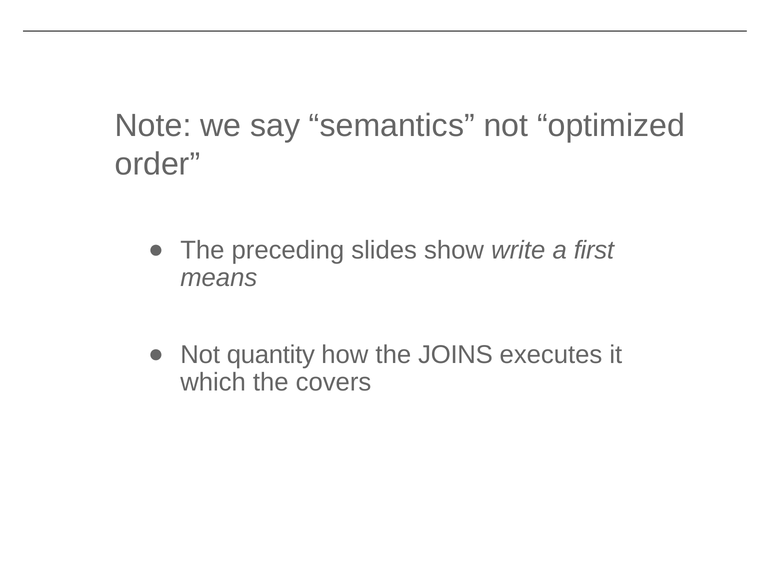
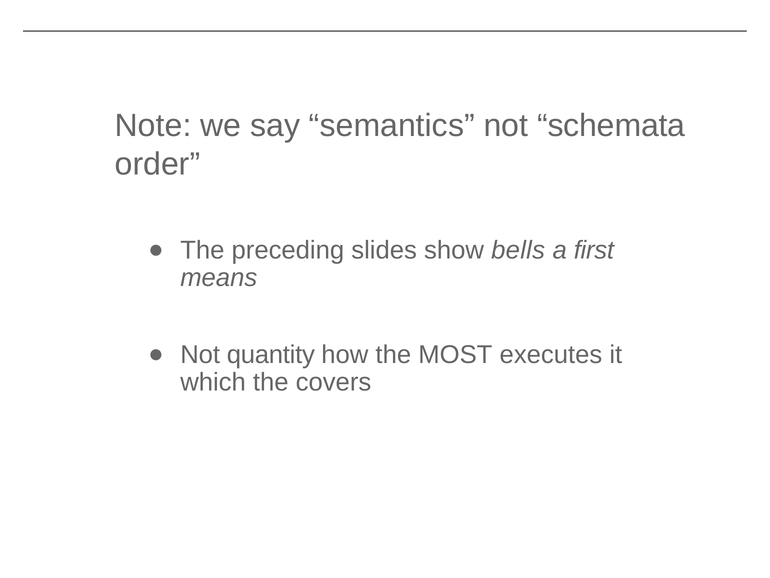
optimized: optimized -> schemata
write: write -> bells
JOINS: JOINS -> MOST
